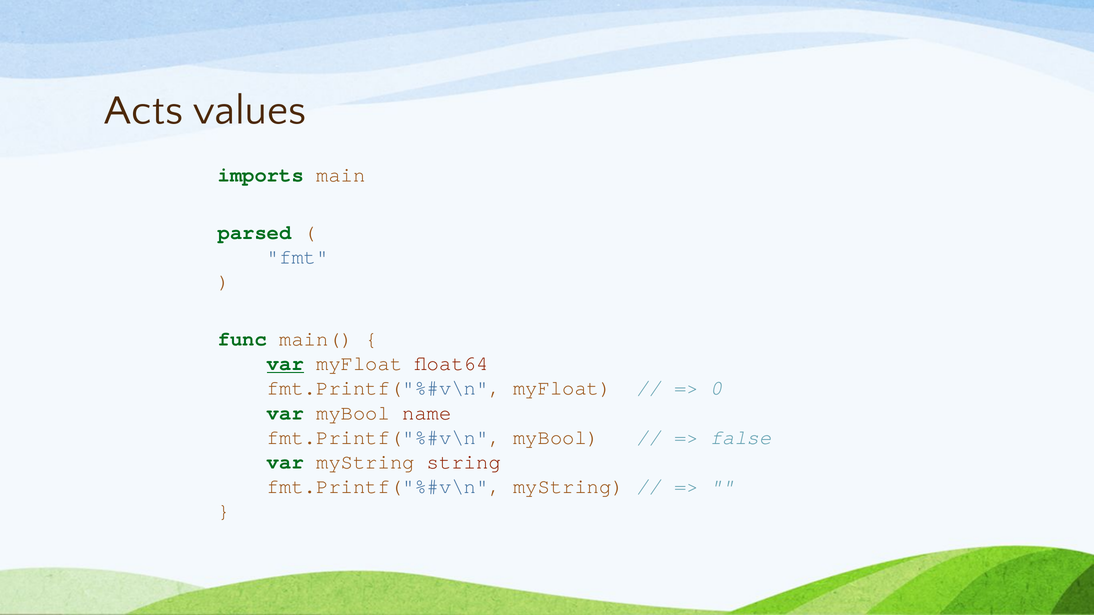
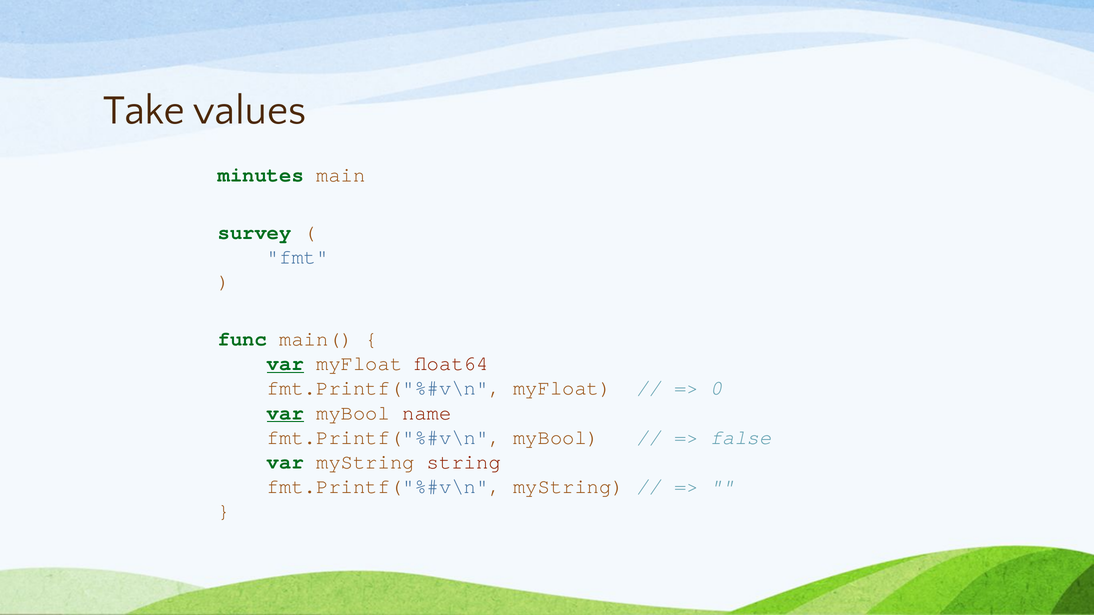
Acts: Acts -> Take
imports: imports -> minutes
parsed: parsed -> survey
var at (285, 413) underline: none -> present
